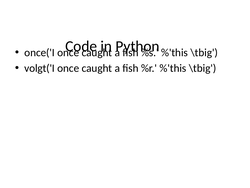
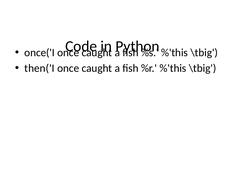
volgt('I: volgt('I -> then('I
